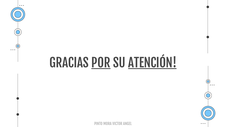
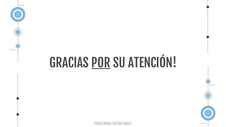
ATENCIÓN underline: present -> none
